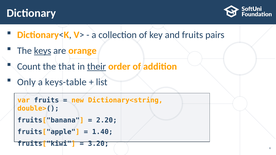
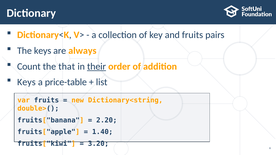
keys at (43, 51) underline: present -> none
orange: orange -> always
Only at (26, 82): Only -> Keys
keys-table: keys-table -> price-table
